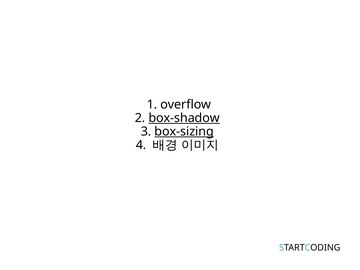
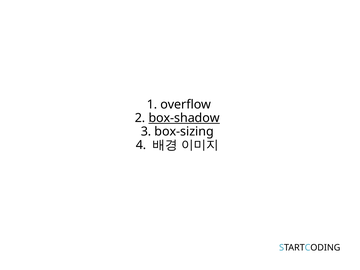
box-sizing underline: present -> none
